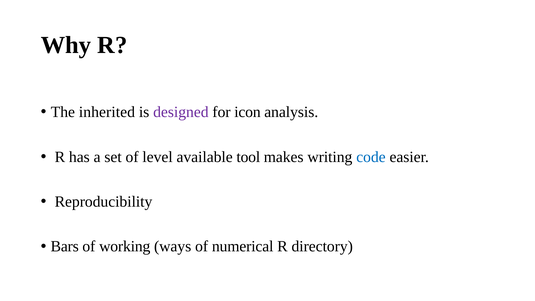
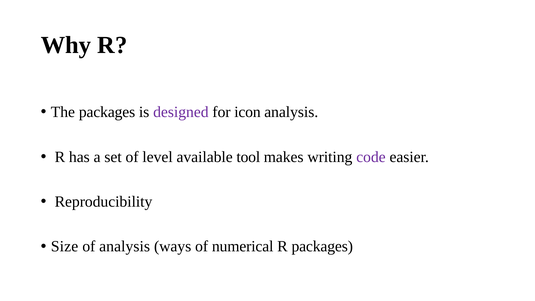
The inherited: inherited -> packages
code colour: blue -> purple
Bars: Bars -> Size
of working: working -> analysis
R directory: directory -> packages
